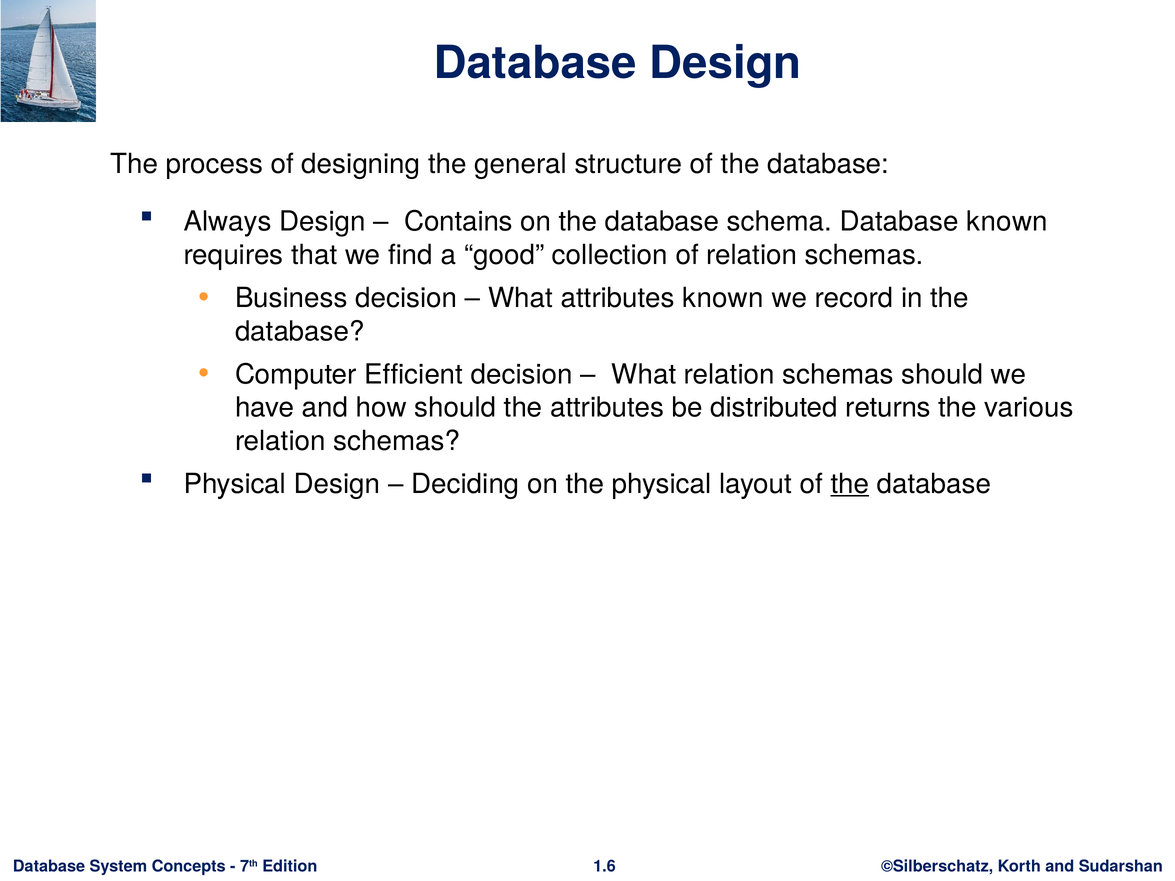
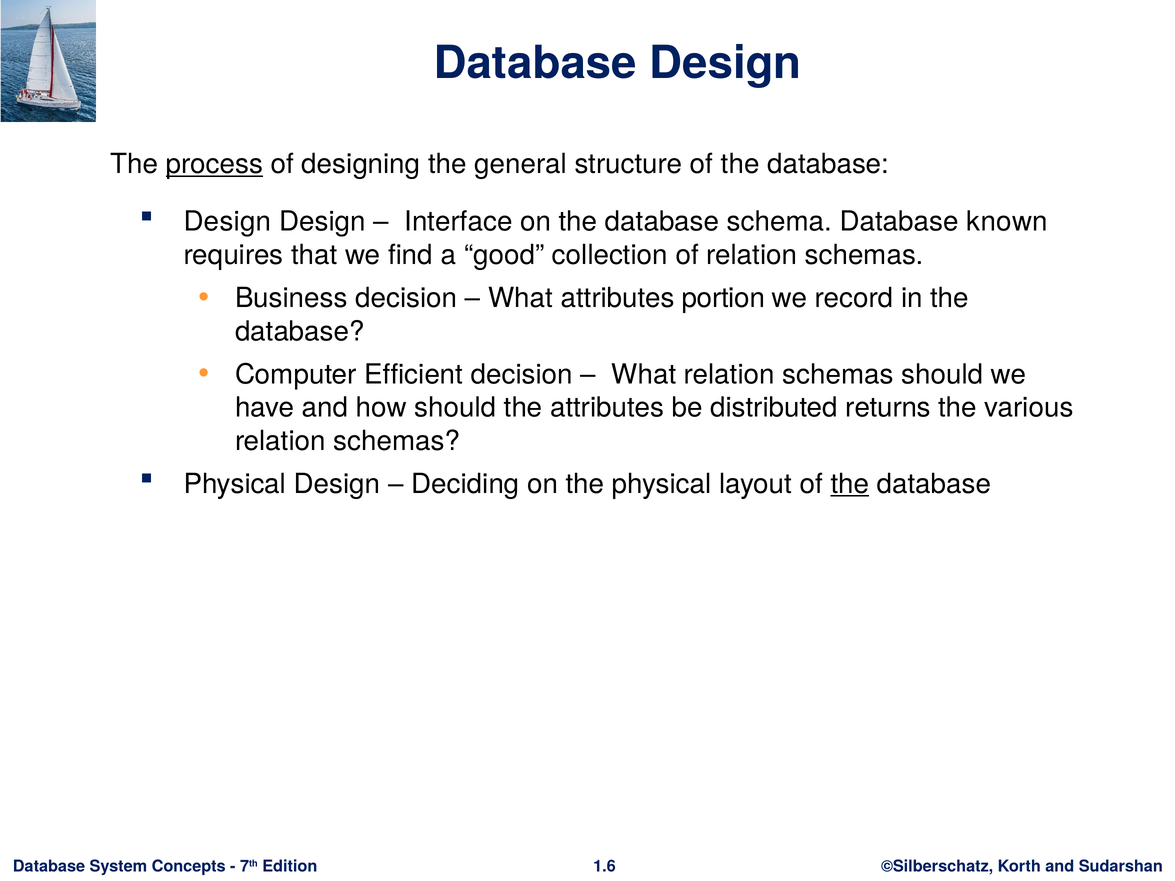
process underline: none -> present
Always at (228, 222): Always -> Design
Contains: Contains -> Interface
attributes known: known -> portion
